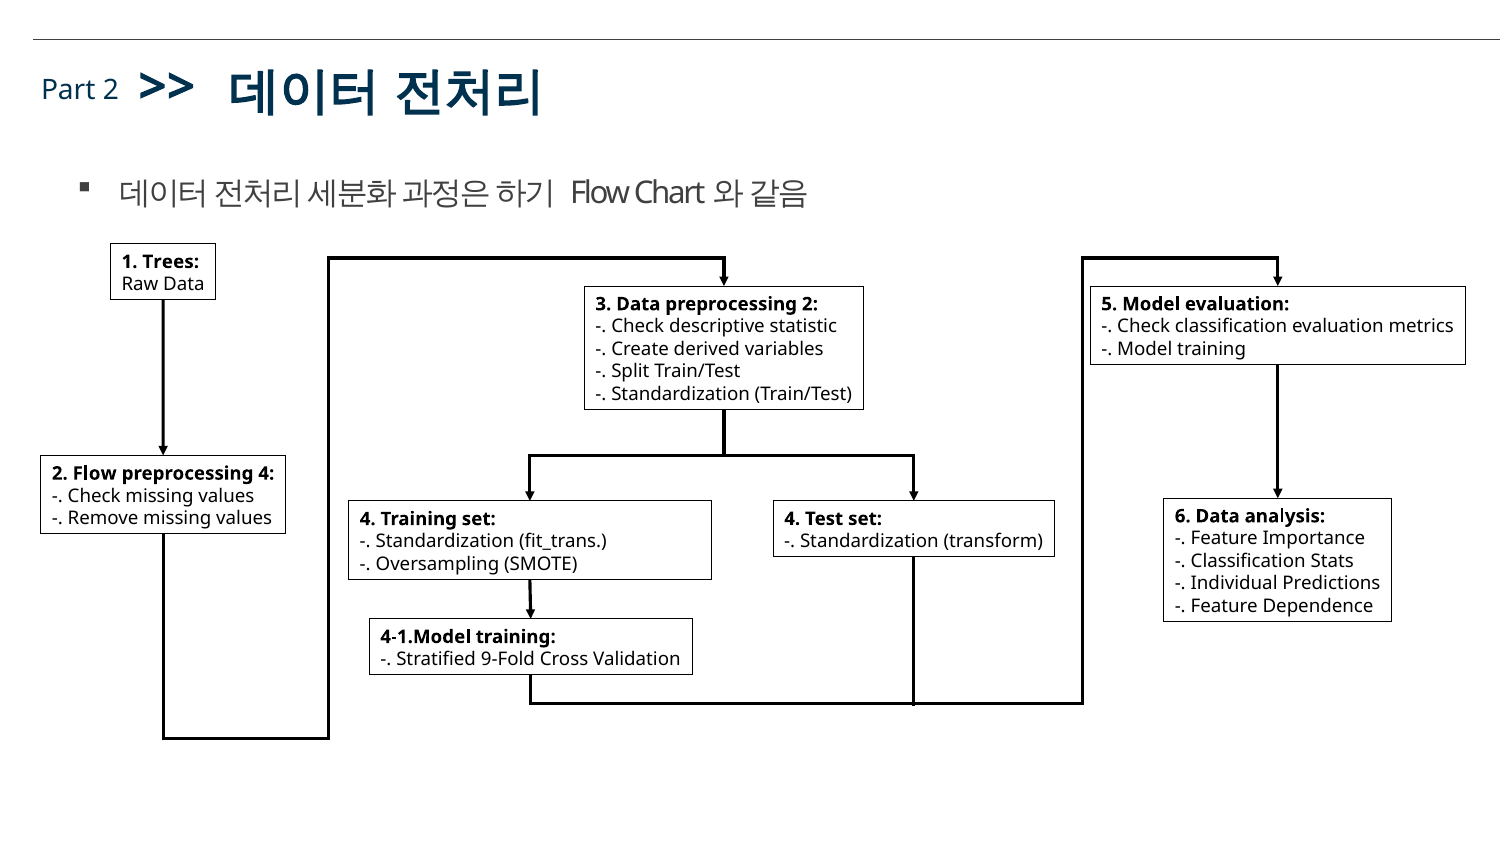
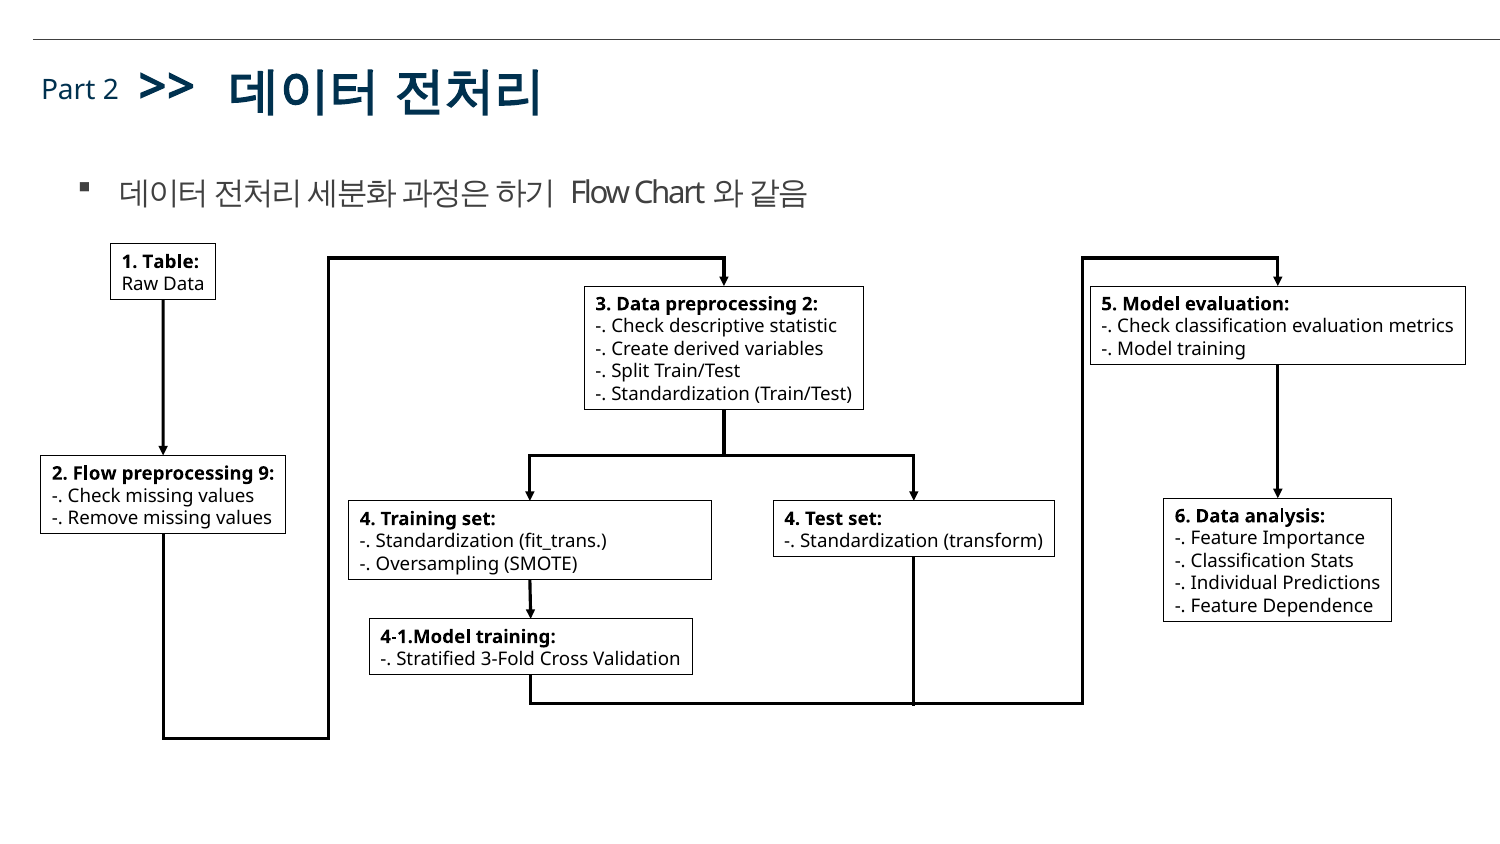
Trees: Trees -> Table
preprocessing 4: 4 -> 9
9-Fold: 9-Fold -> 3-Fold
